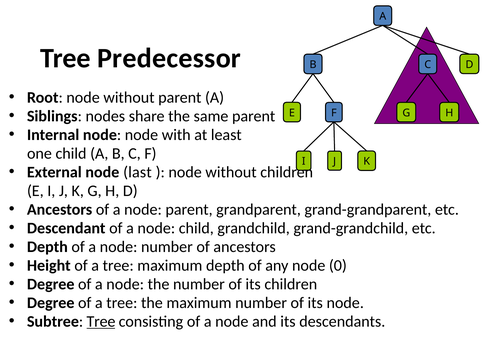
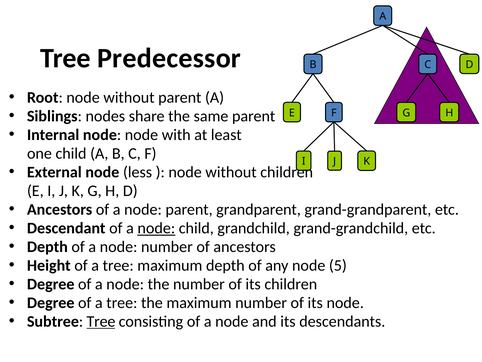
last: last -> less
node at (156, 228) underline: none -> present
0: 0 -> 5
